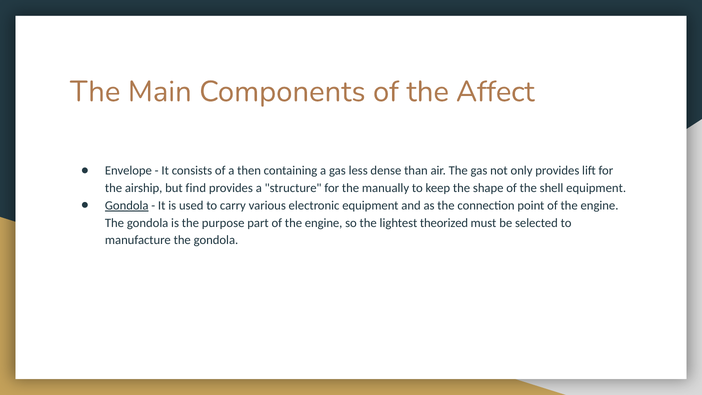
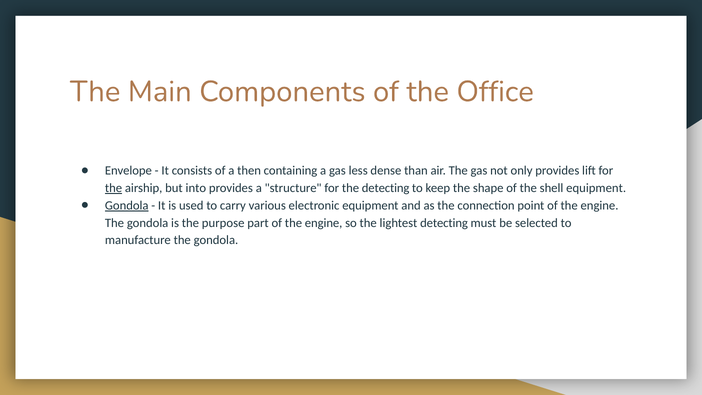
Affect: Affect -> Office
the at (114, 188) underline: none -> present
find: find -> into
the manually: manually -> detecting
lightest theorized: theorized -> detecting
